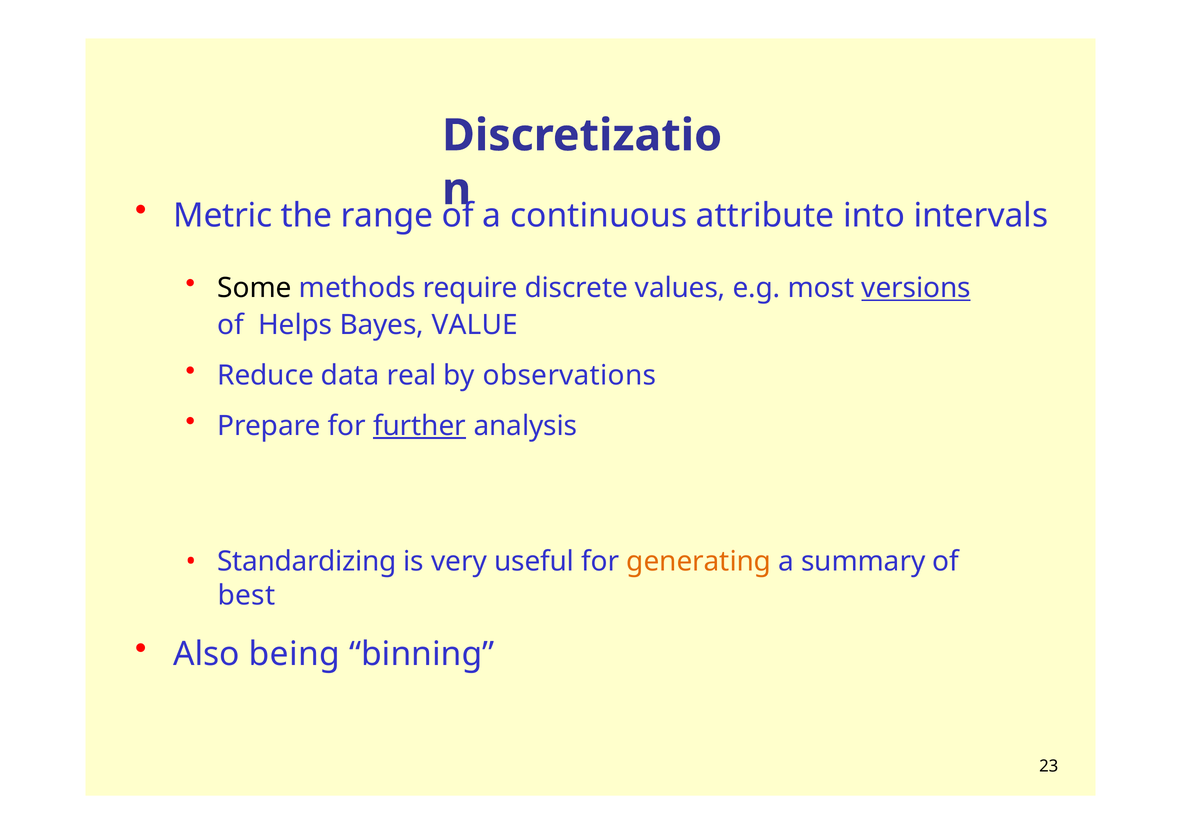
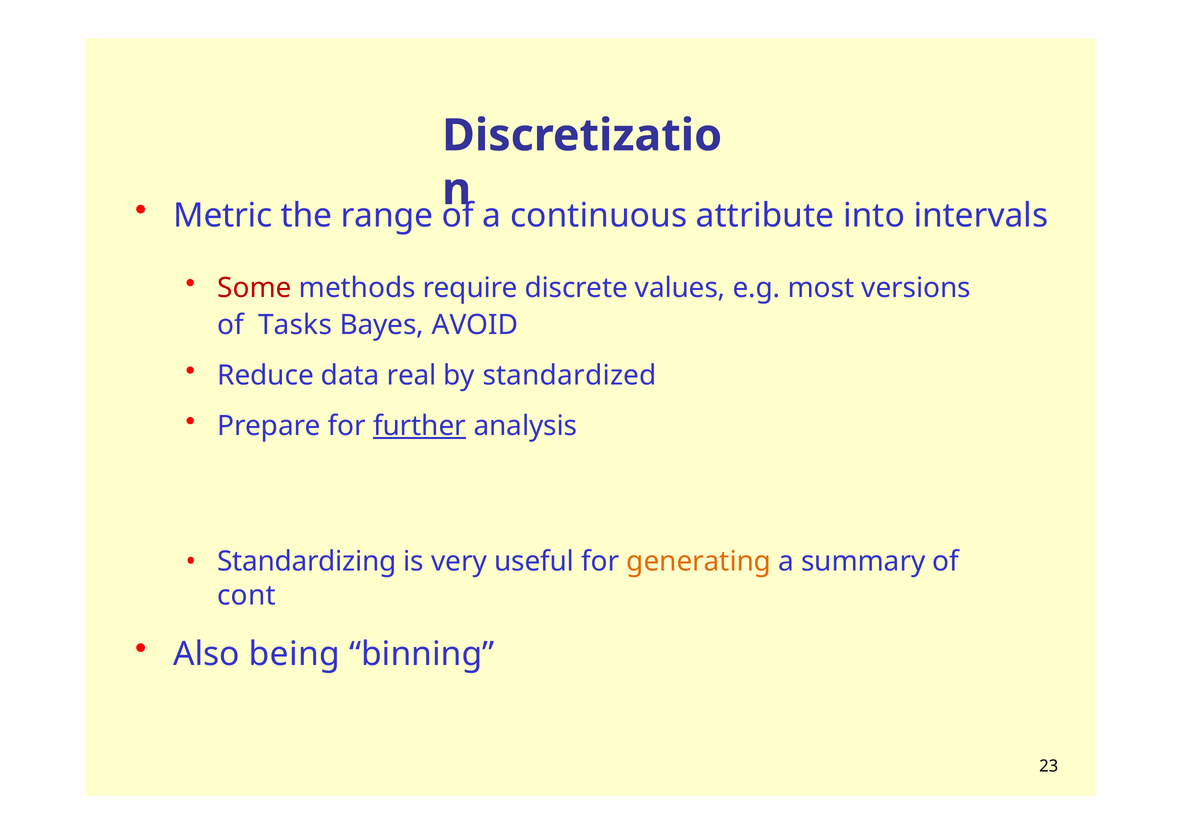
Some colour: black -> red
versions underline: present -> none
Helps: Helps -> Tasks
VALUE: VALUE -> AVOID
observations: observations -> standardized
best: best -> cont
